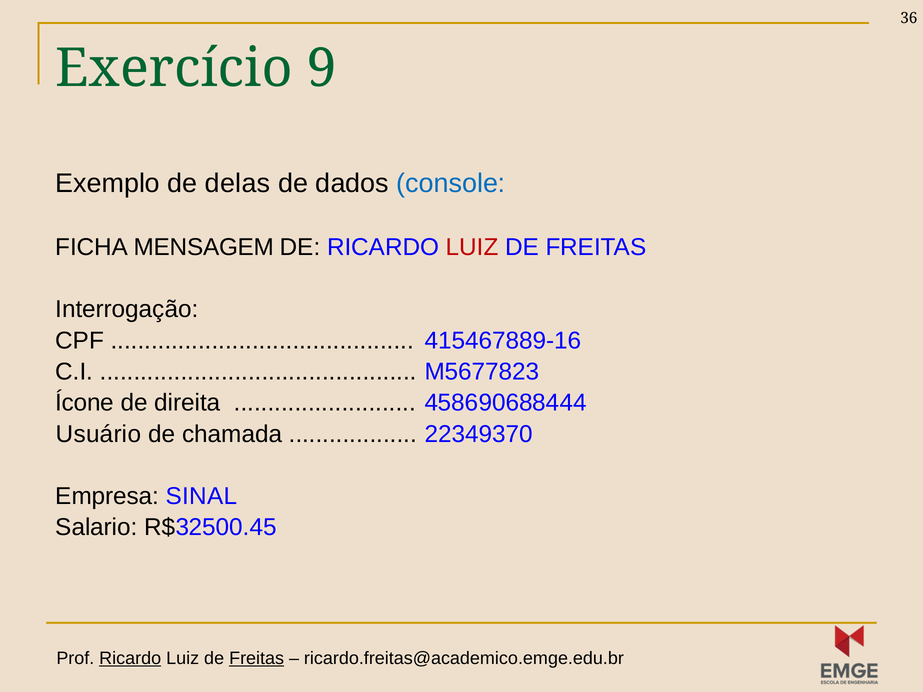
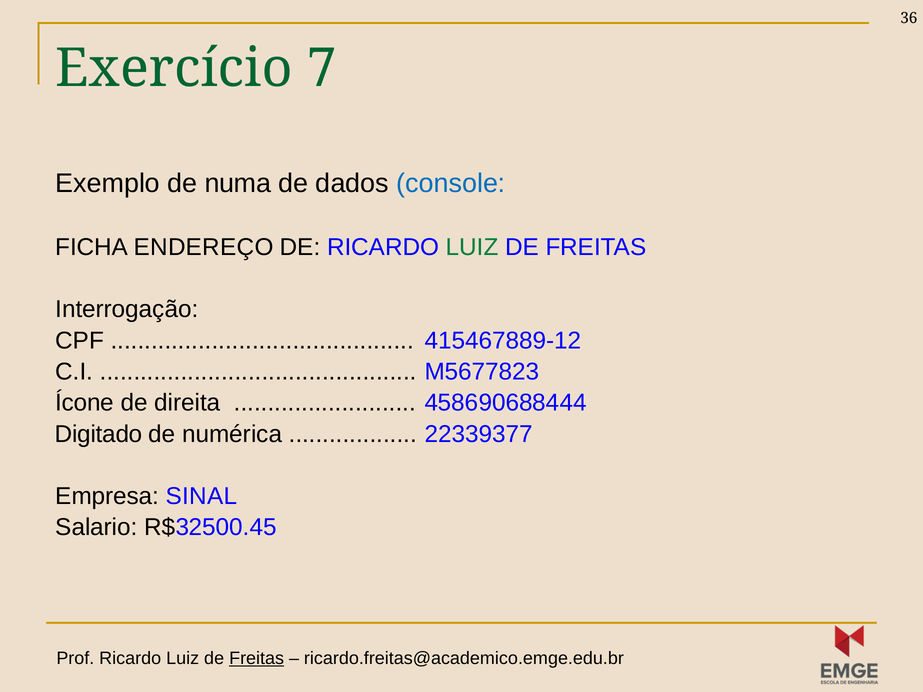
9: 9 -> 7
delas: delas -> numa
MENSAGEM: MENSAGEM -> ENDEREÇO
LUIZ at (472, 247) colour: red -> green
415467889-16: 415467889-16 -> 415467889-12
Usuário: Usuário -> Digitado
chamada: chamada -> numérica
22349370: 22349370 -> 22339377
Ricardo at (130, 659) underline: present -> none
